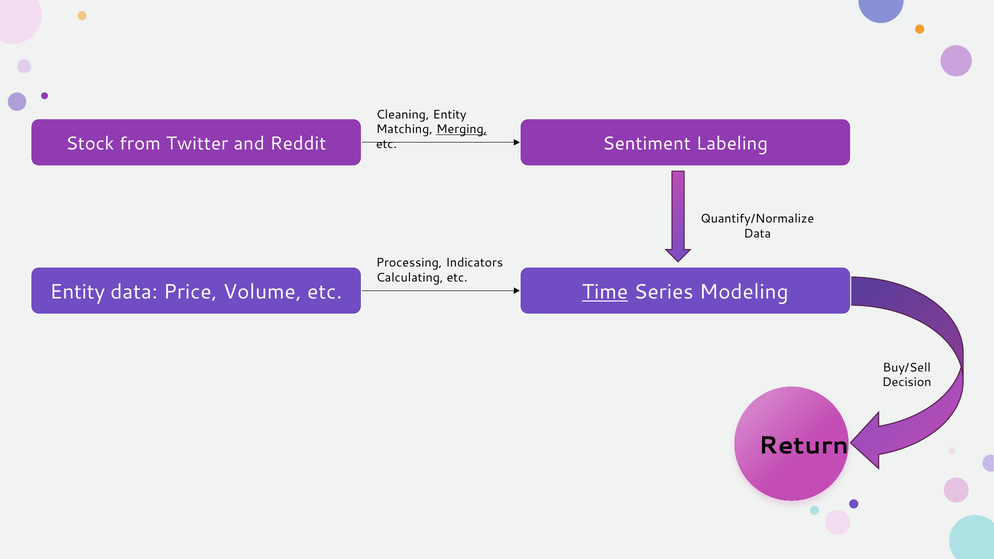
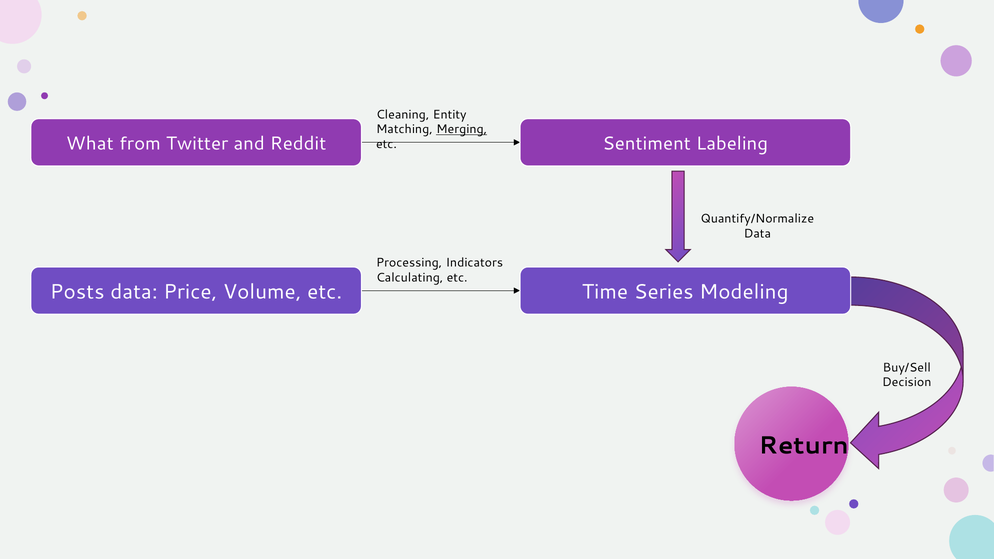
Stock: Stock -> What
Entity at (77, 292): Entity -> Posts
Time underline: present -> none
